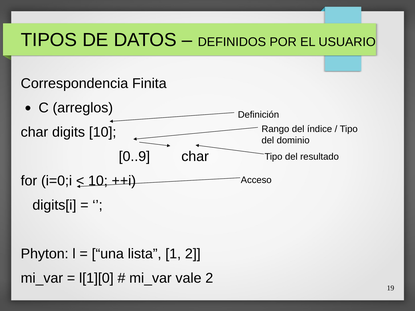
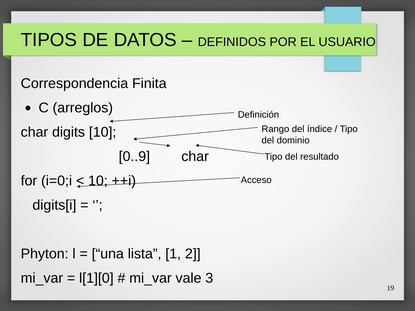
vale 2: 2 -> 3
